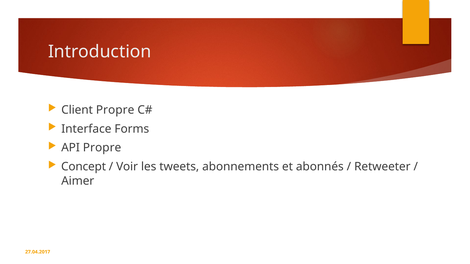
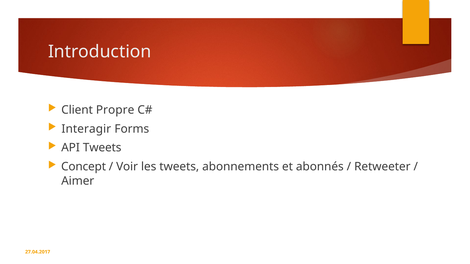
Interface: Interface -> Interagir
API Propre: Propre -> Tweets
